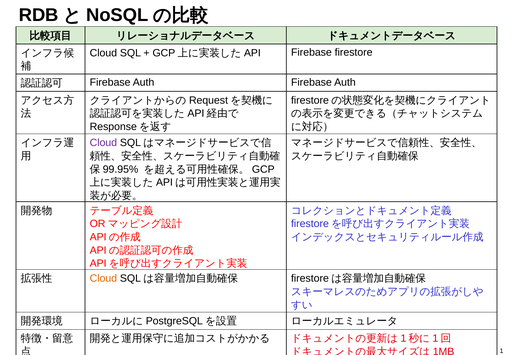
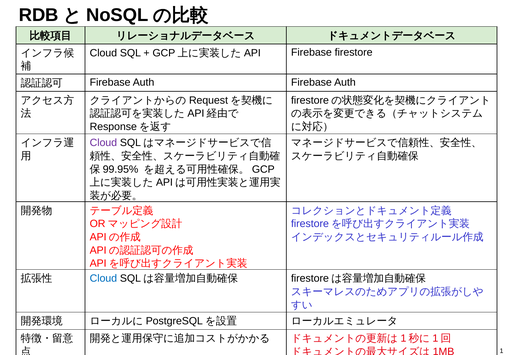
Cloud at (103, 279) colour: orange -> blue
